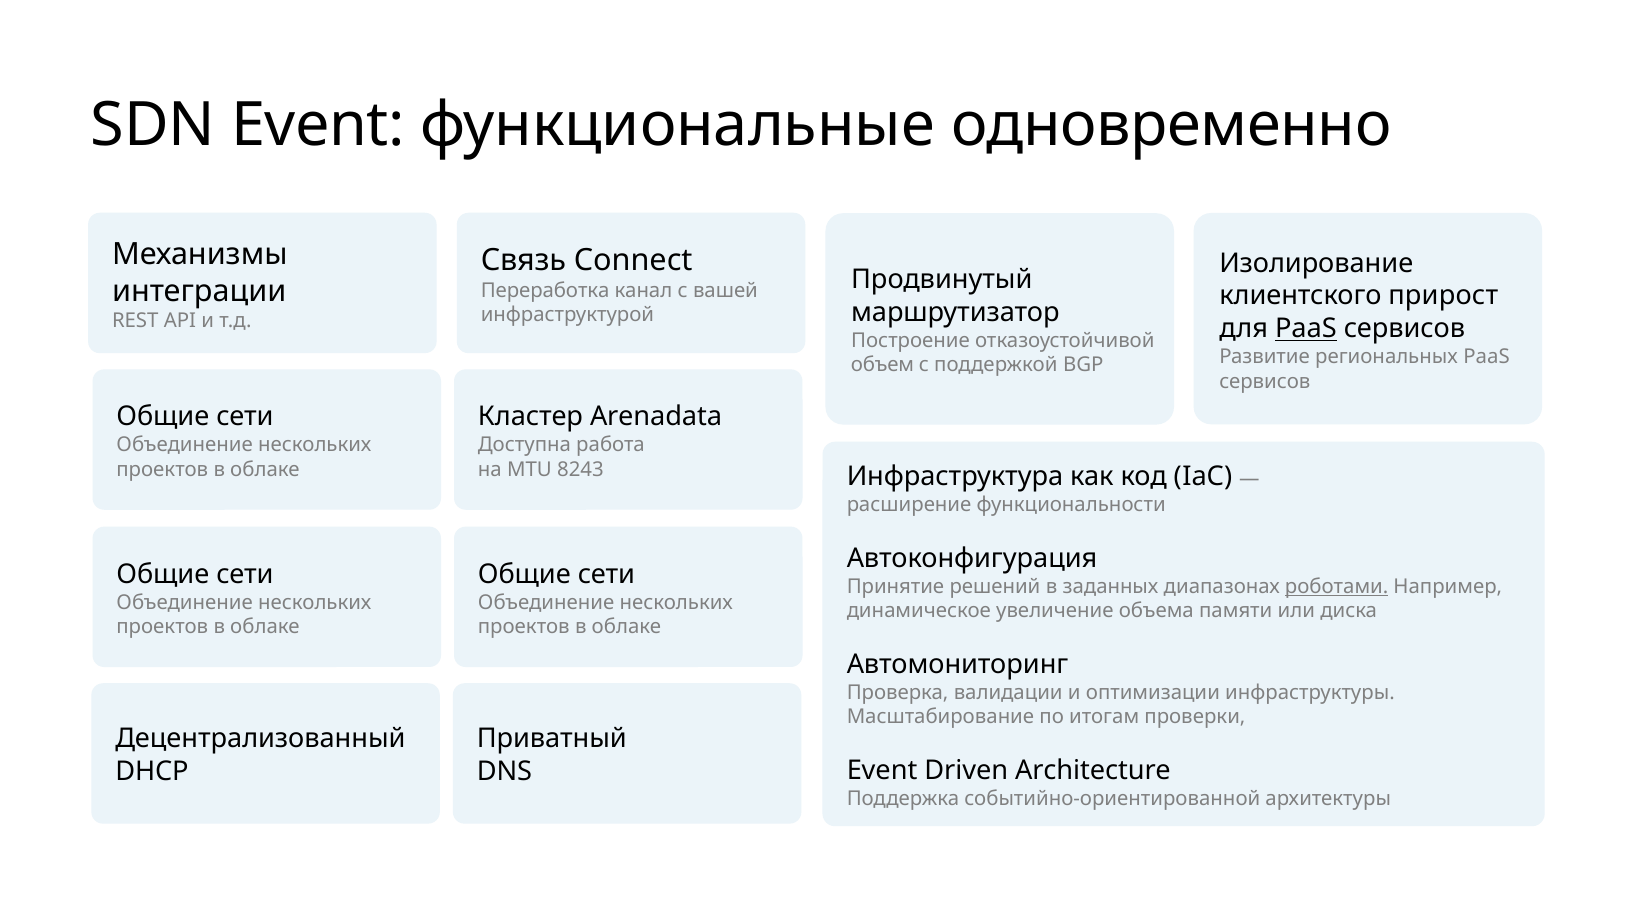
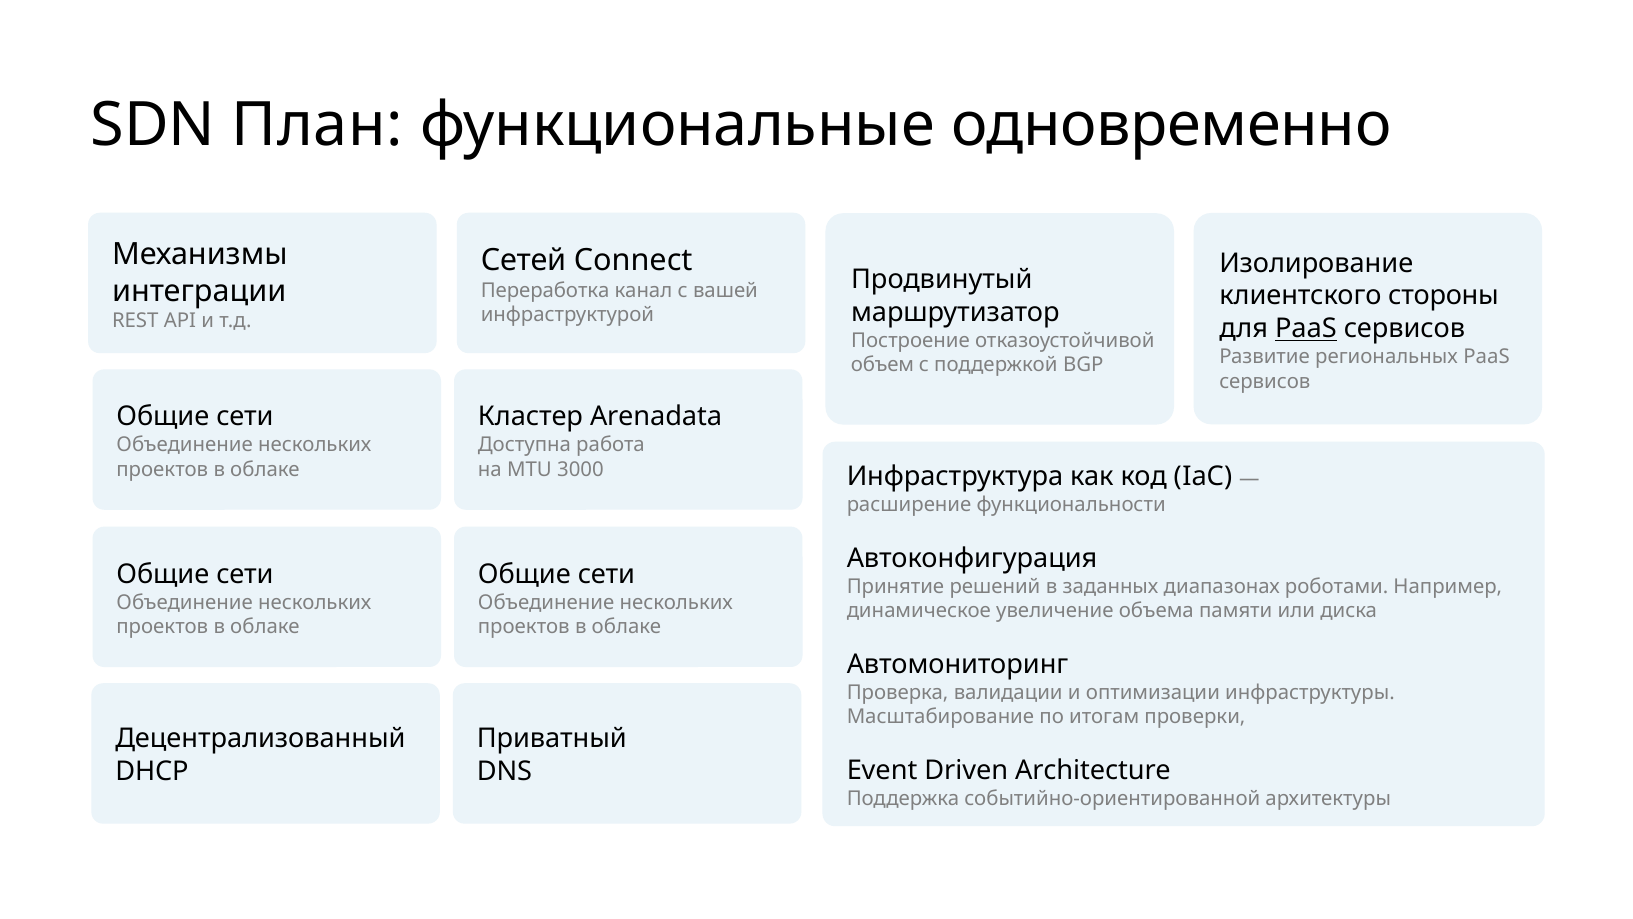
SDN Event: Event -> План
Связь: Связь -> Сетей
прирост: прирост -> стороны
8243: 8243 -> 3000
роботами underline: present -> none
